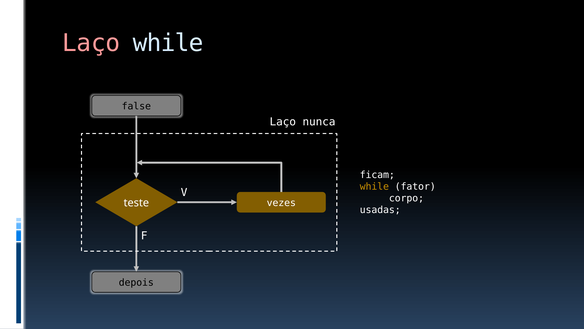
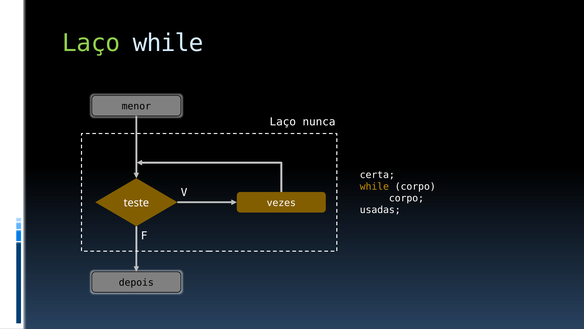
Laço at (91, 43) colour: pink -> light green
false: false -> menor
ficam: ficam -> certa
while fator: fator -> corpo
